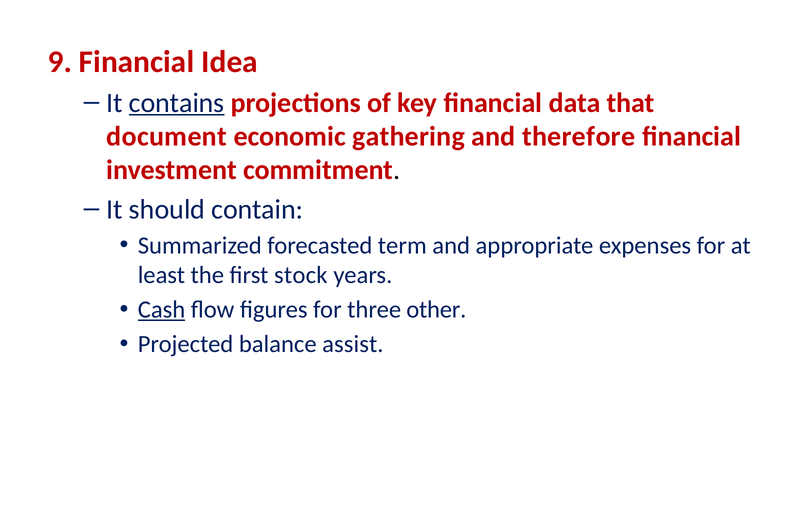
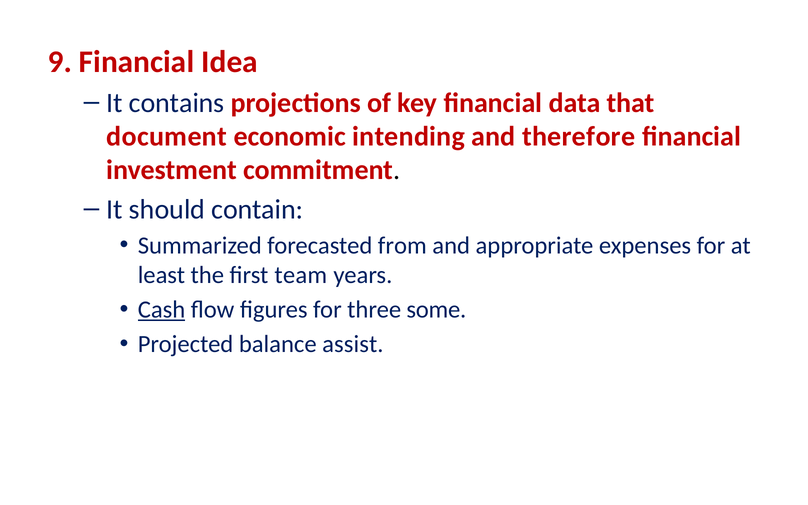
contains underline: present -> none
gathering: gathering -> intending
term: term -> from
stock: stock -> team
other: other -> some
